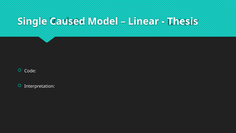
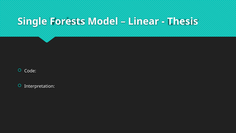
Caused: Caused -> Forests
